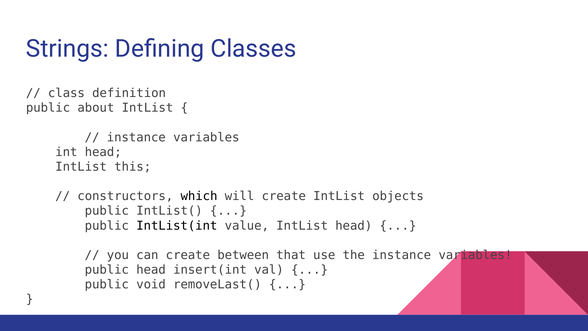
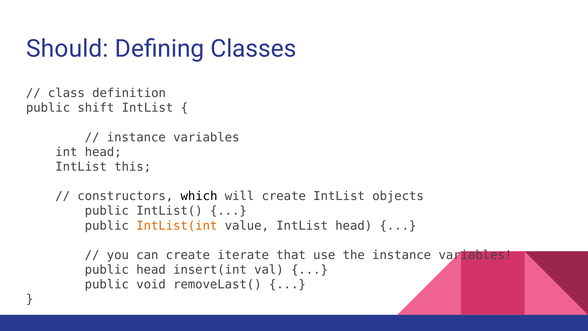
Strings: Strings -> Should
about: about -> shift
IntList(int colour: black -> orange
between: between -> iterate
